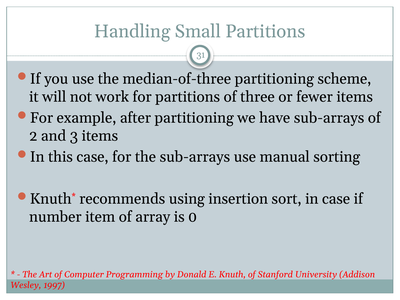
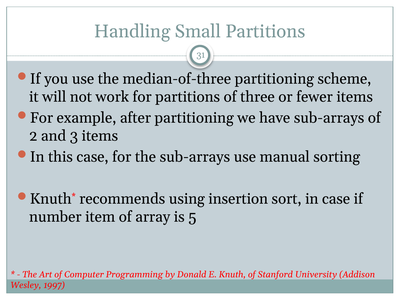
0: 0 -> 5
